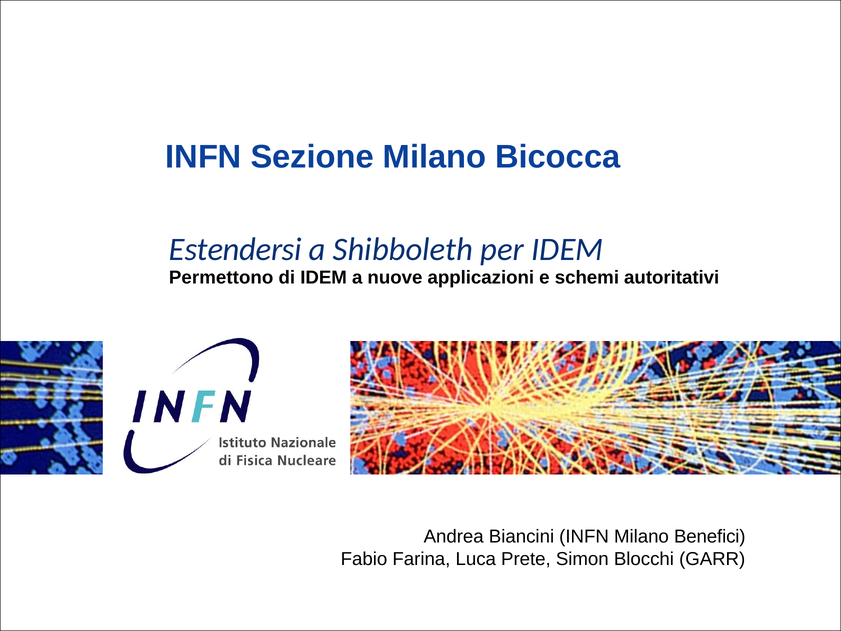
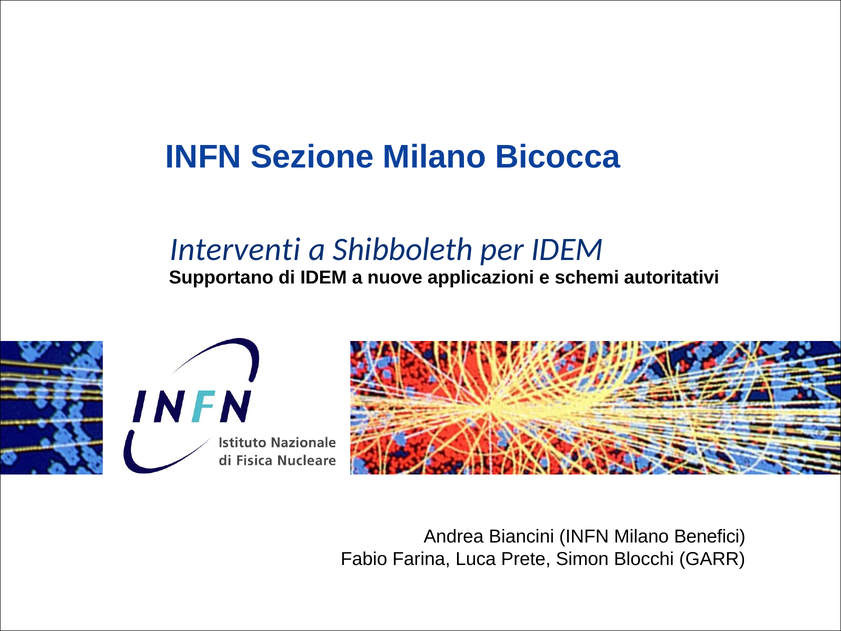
Estendersi: Estendersi -> Interventi
Permettono: Permettono -> Supportano
